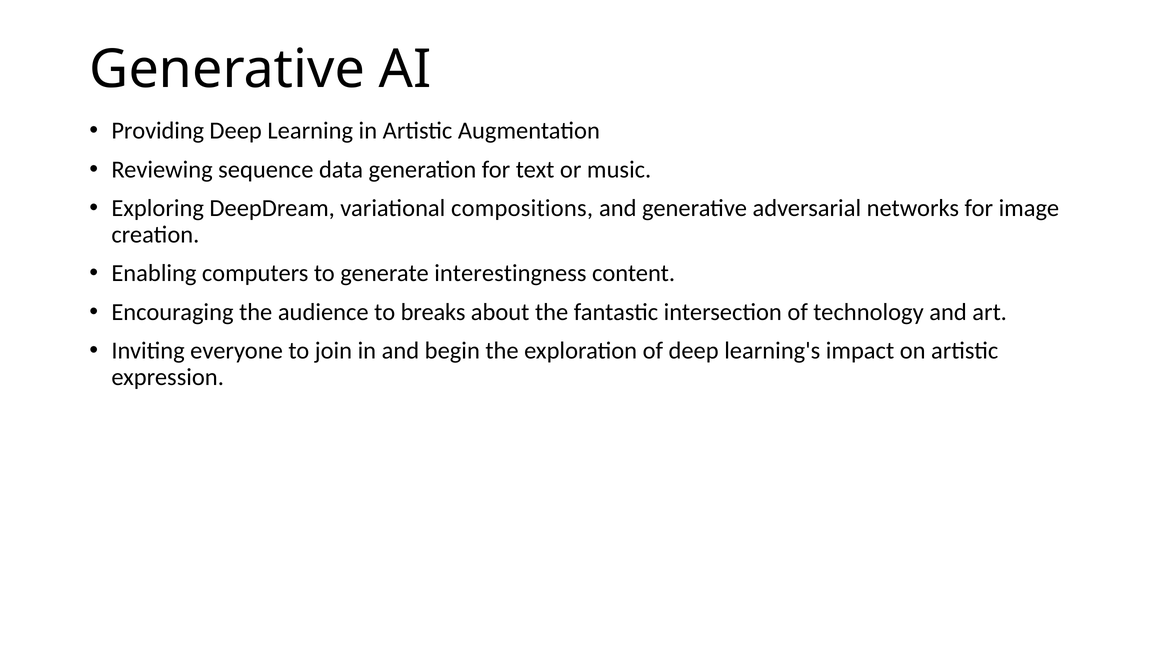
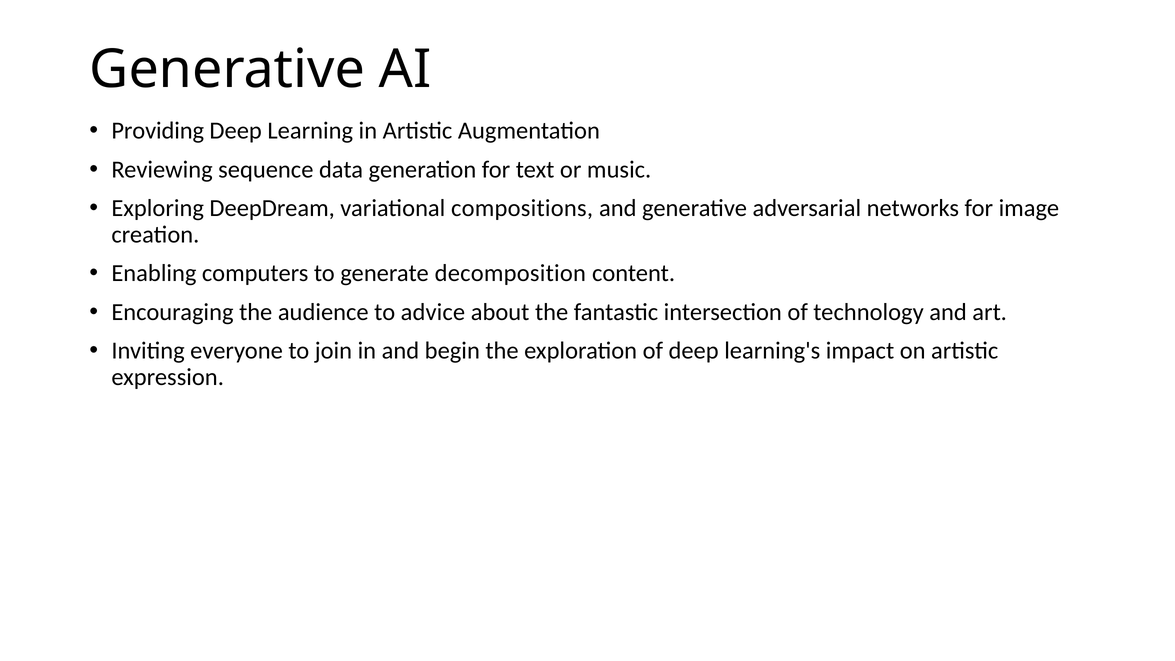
interestingness: interestingness -> decomposition
breaks: breaks -> advice
